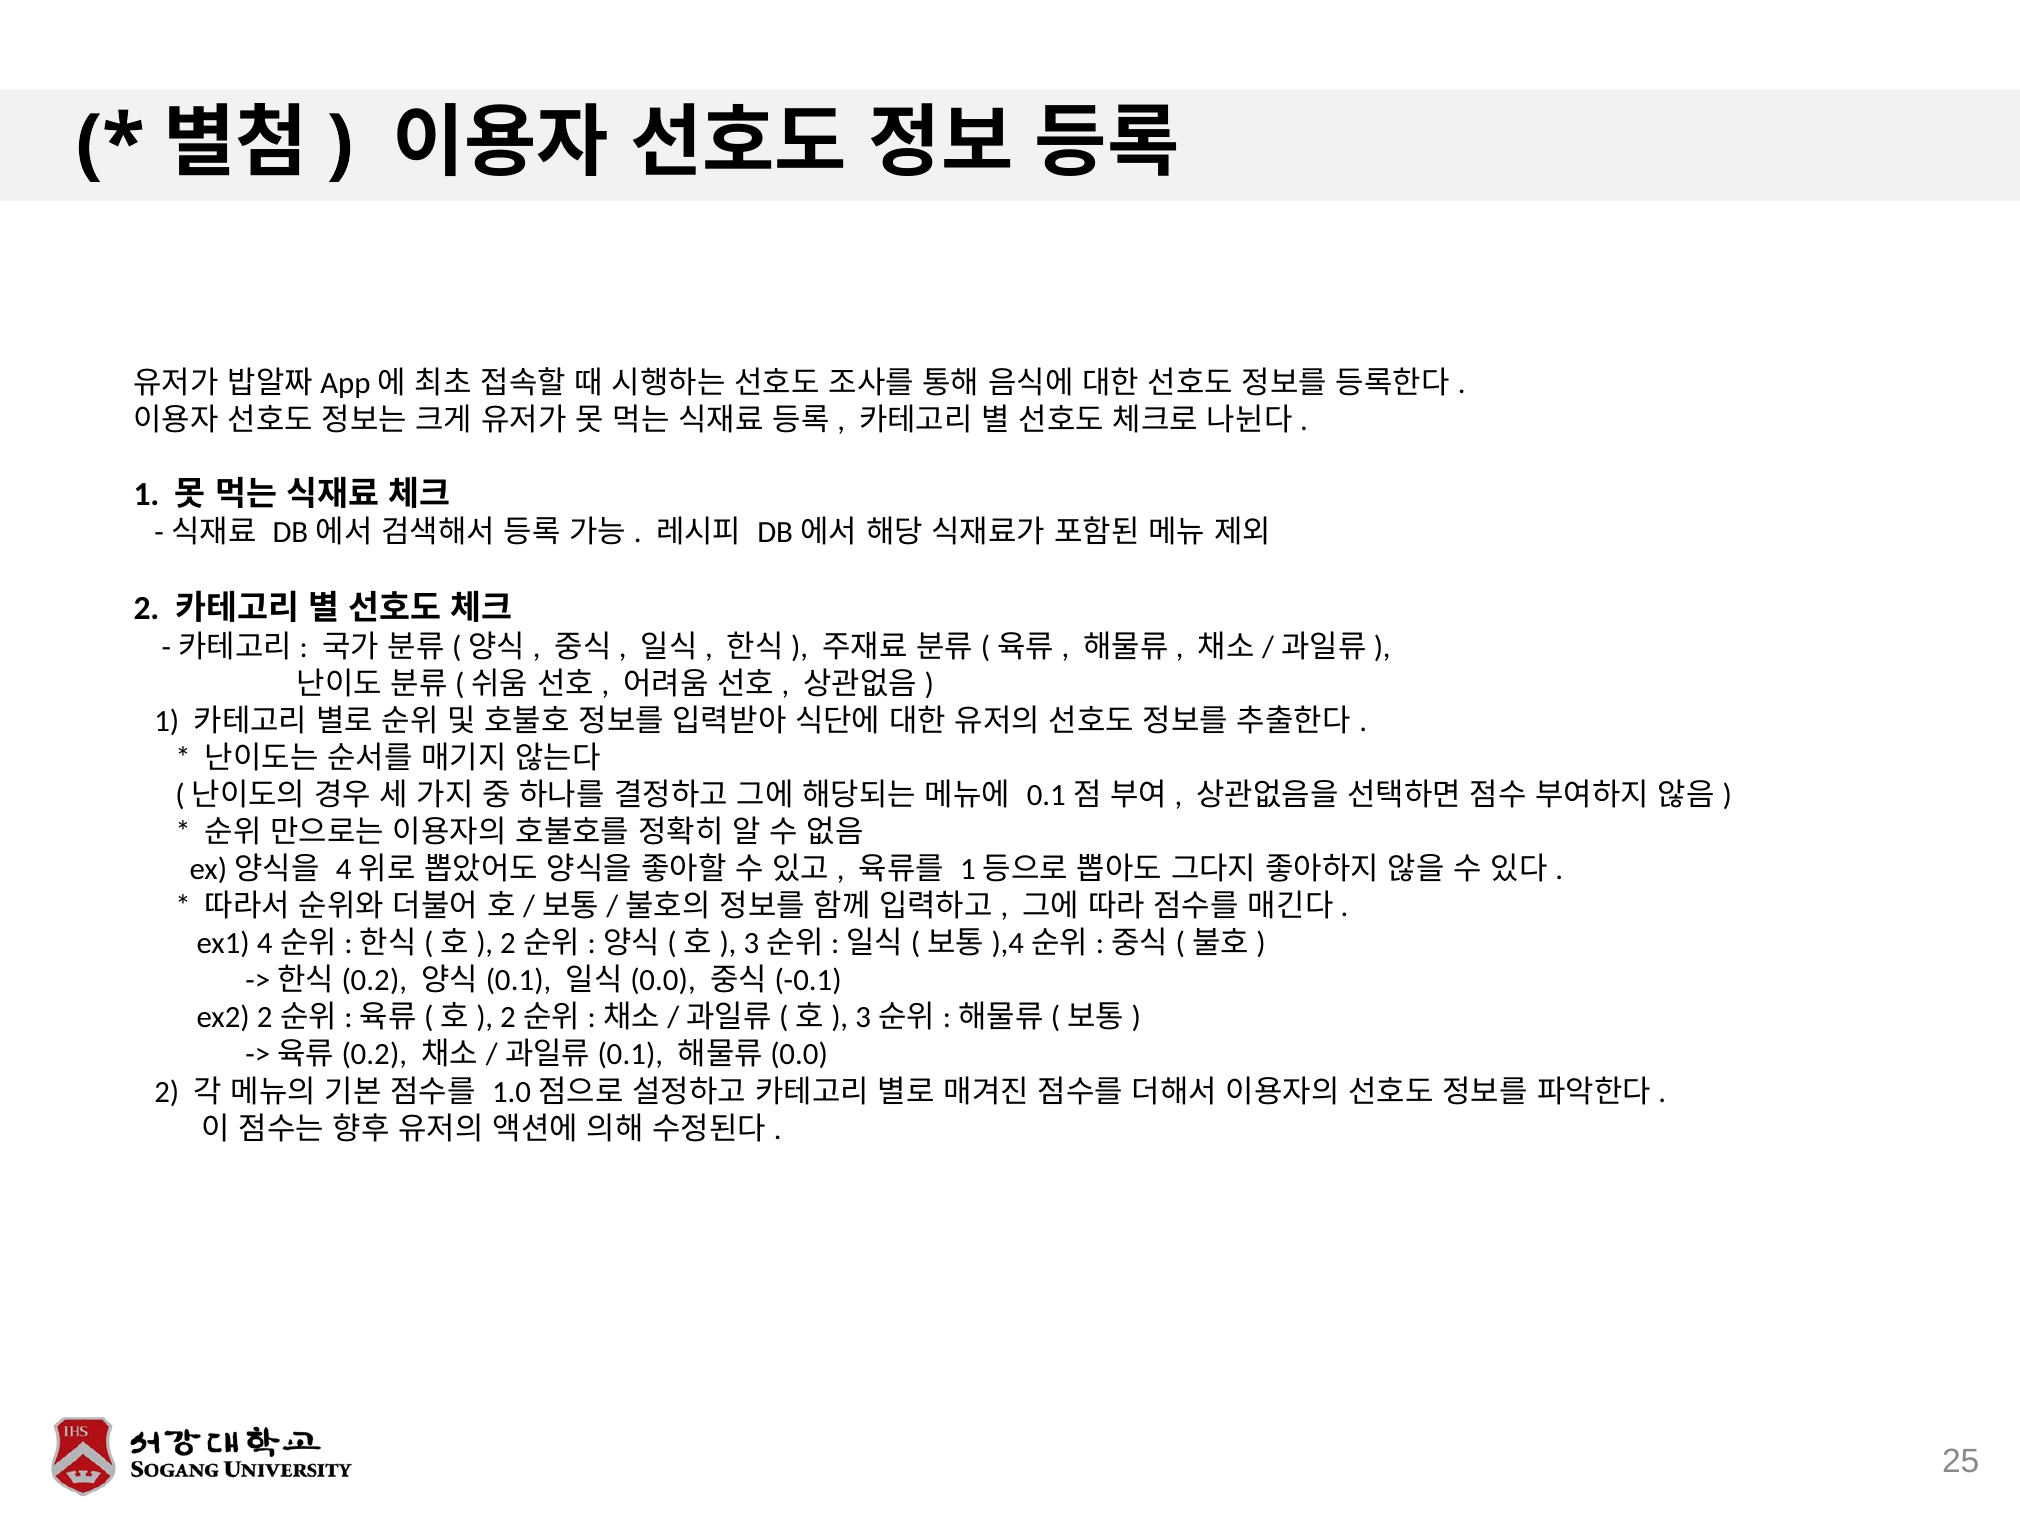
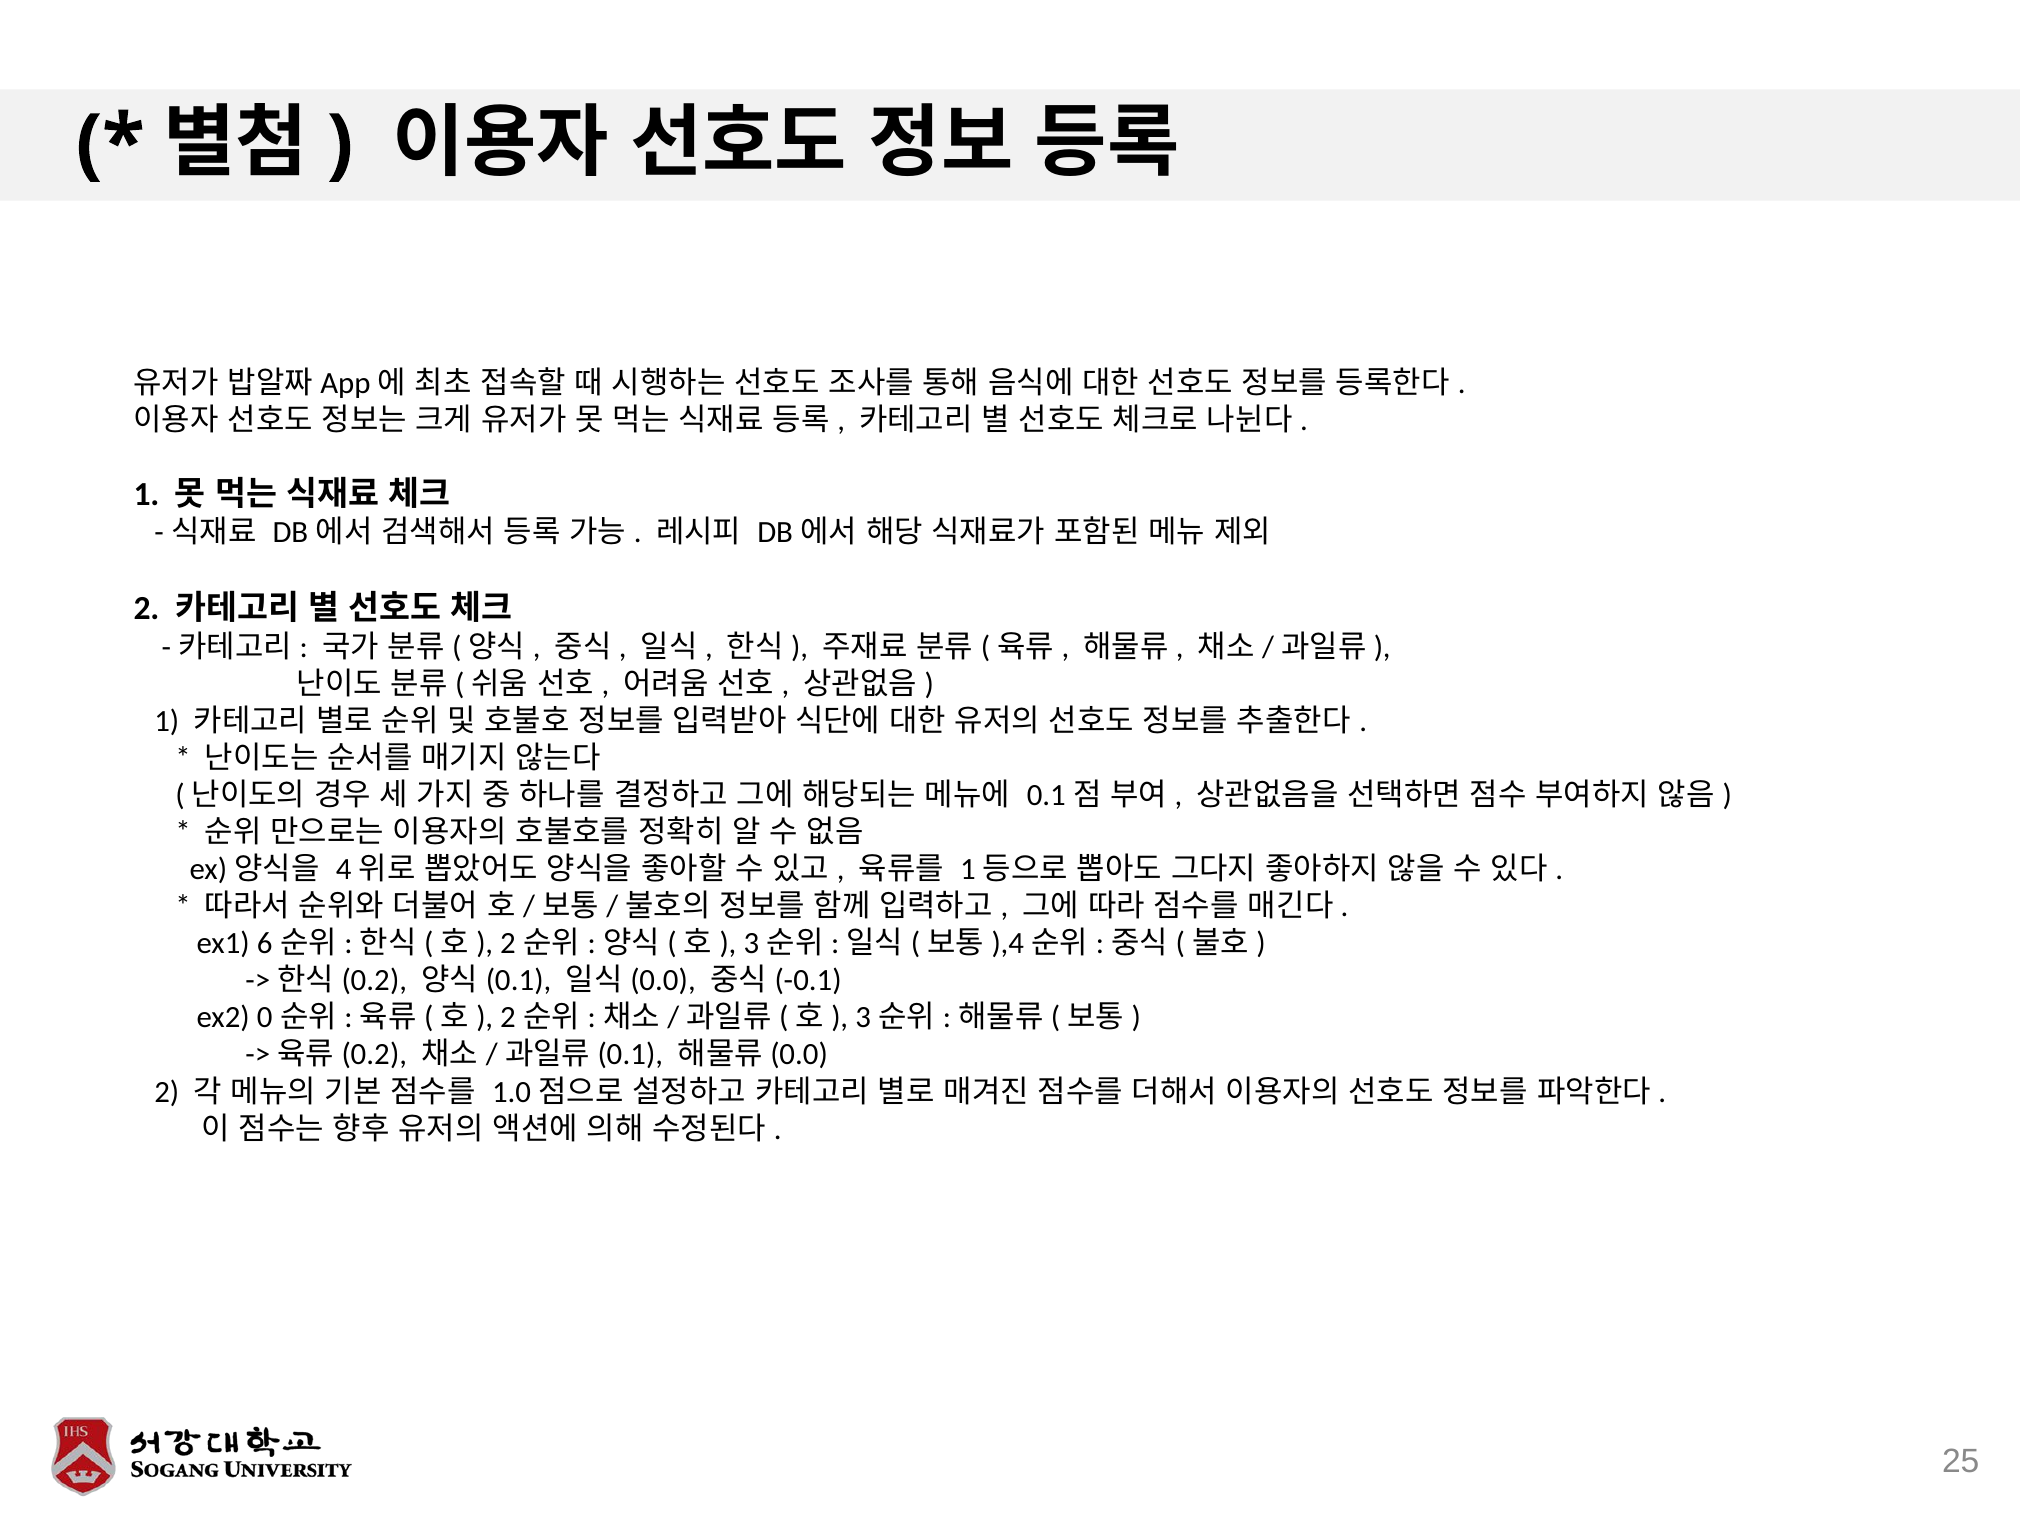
4: 4 -> 6
ex2 2: 2 -> 0
